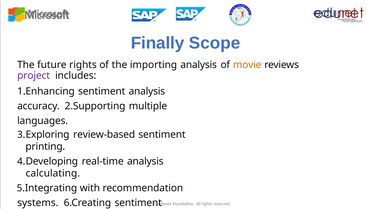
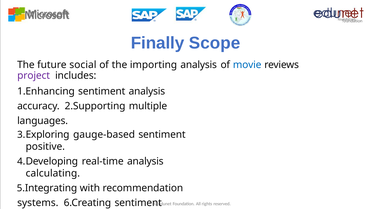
future rights: rights -> social
movie colour: orange -> blue
review-based: review-based -> gauge-based
printing: printing -> positive
